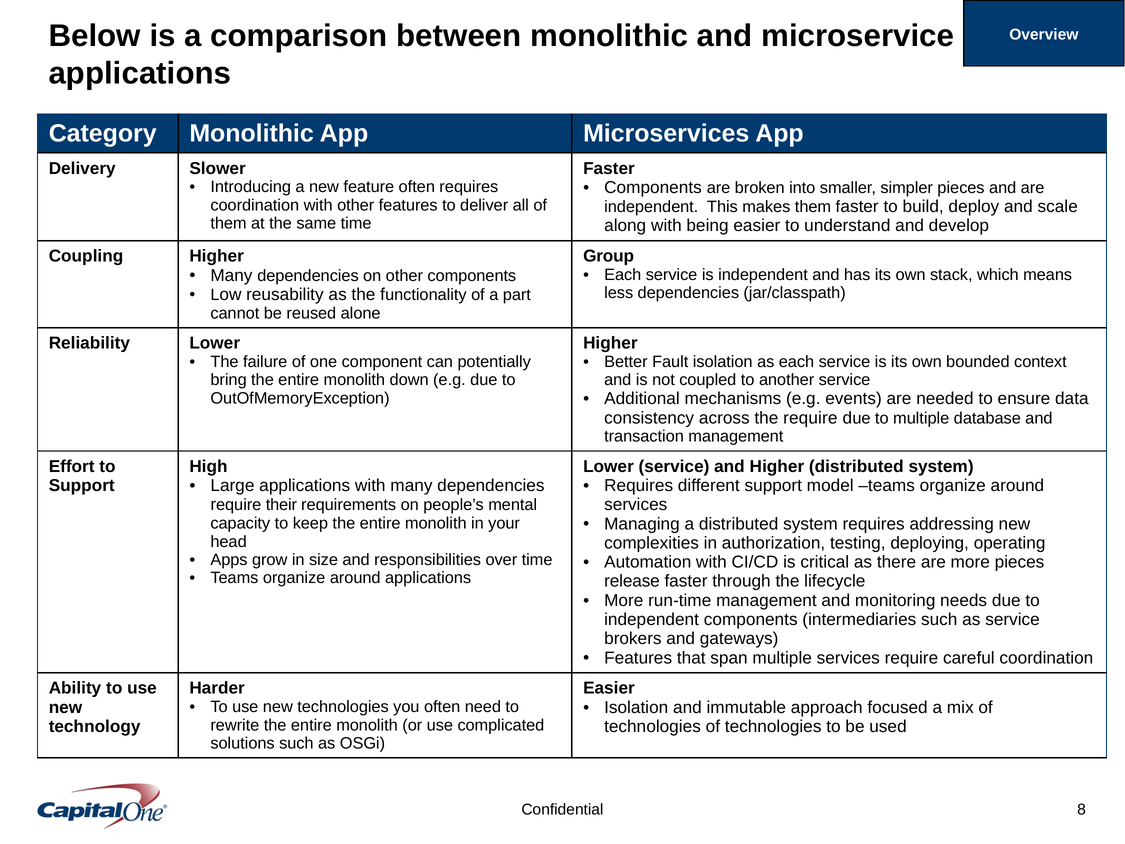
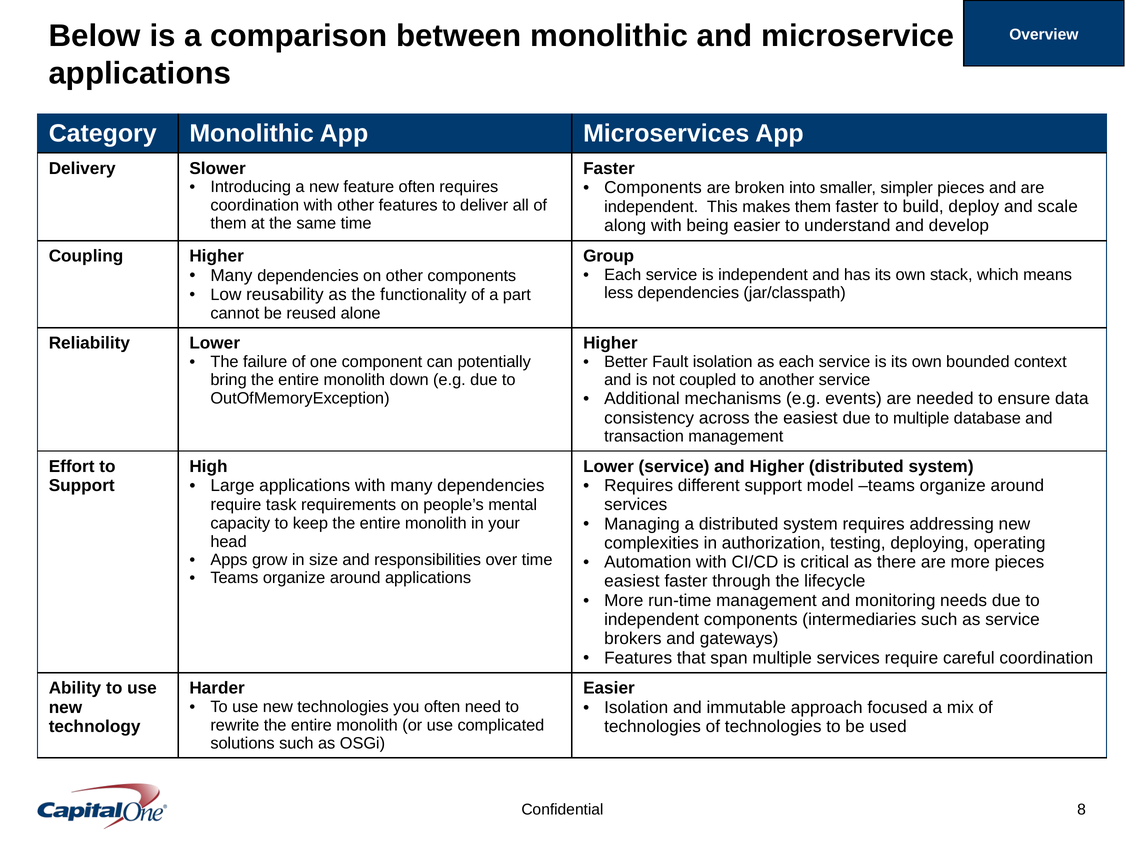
the require: require -> easiest
their: their -> task
release at (632, 581): release -> easiest
